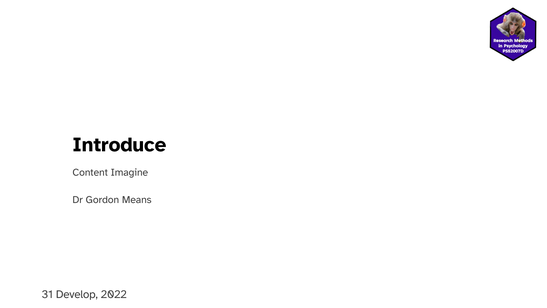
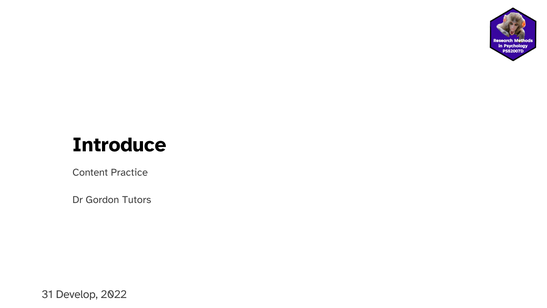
Imagine: Imagine -> Practice
Means: Means -> Tutors
